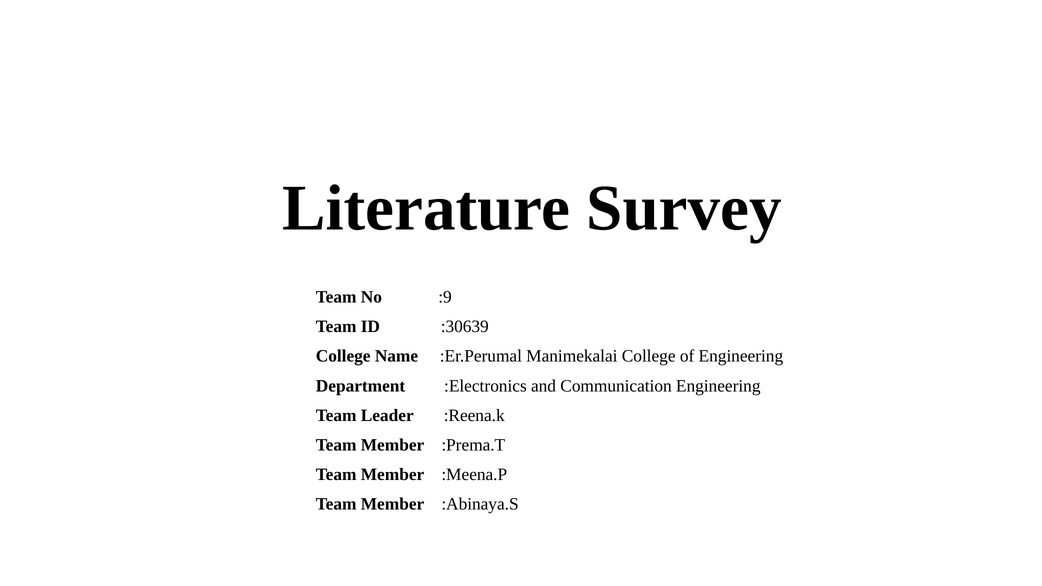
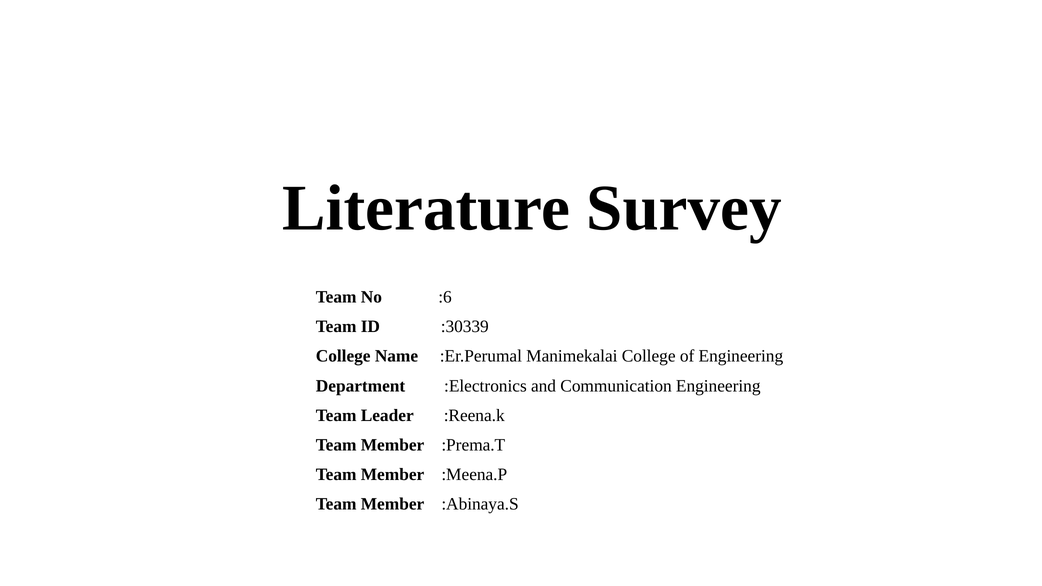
:9: :9 -> :6
:30639: :30639 -> :30339
